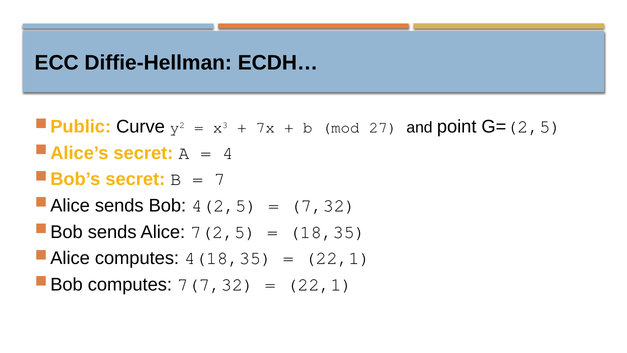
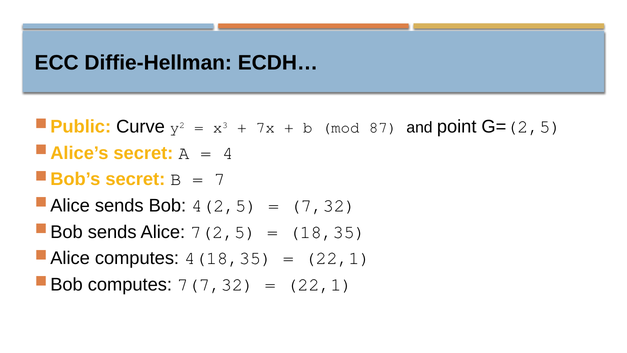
27: 27 -> 87
